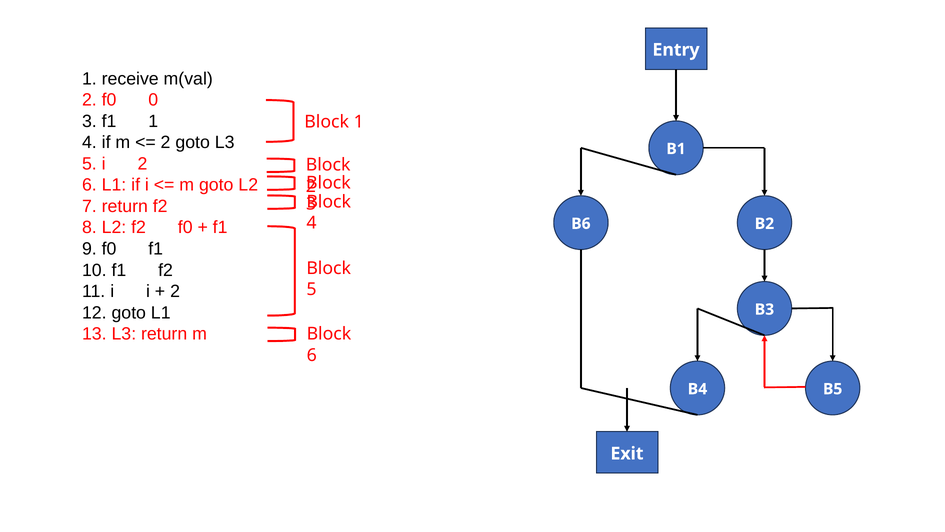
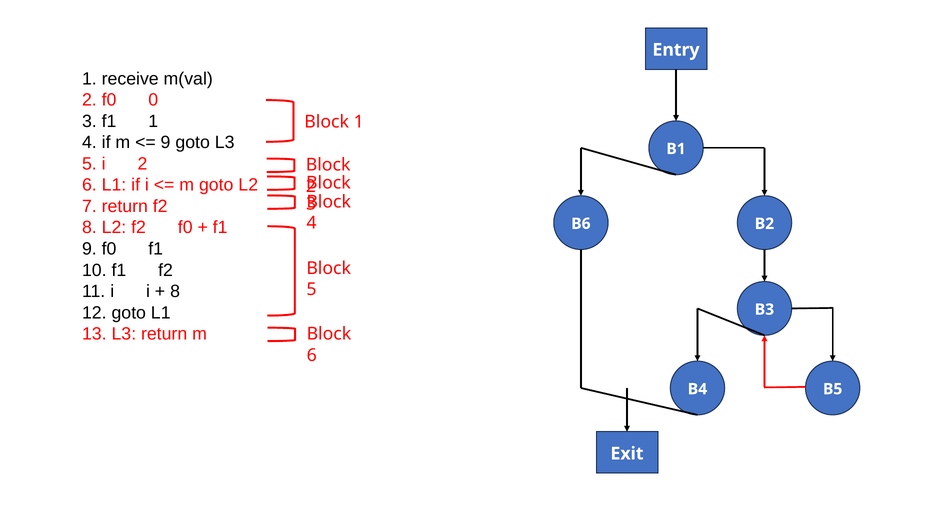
2 at (166, 142): 2 -> 9
2 at (175, 291): 2 -> 8
